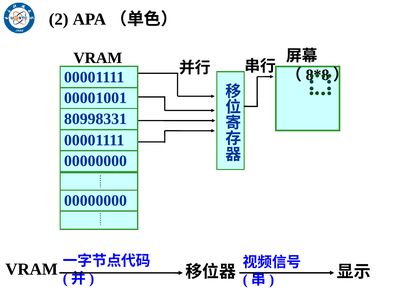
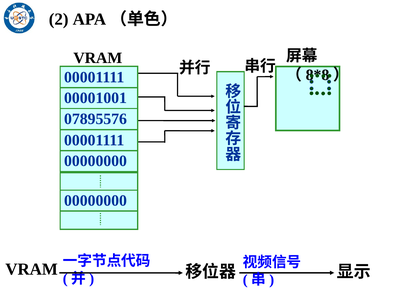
80998331: 80998331 -> 07895576
